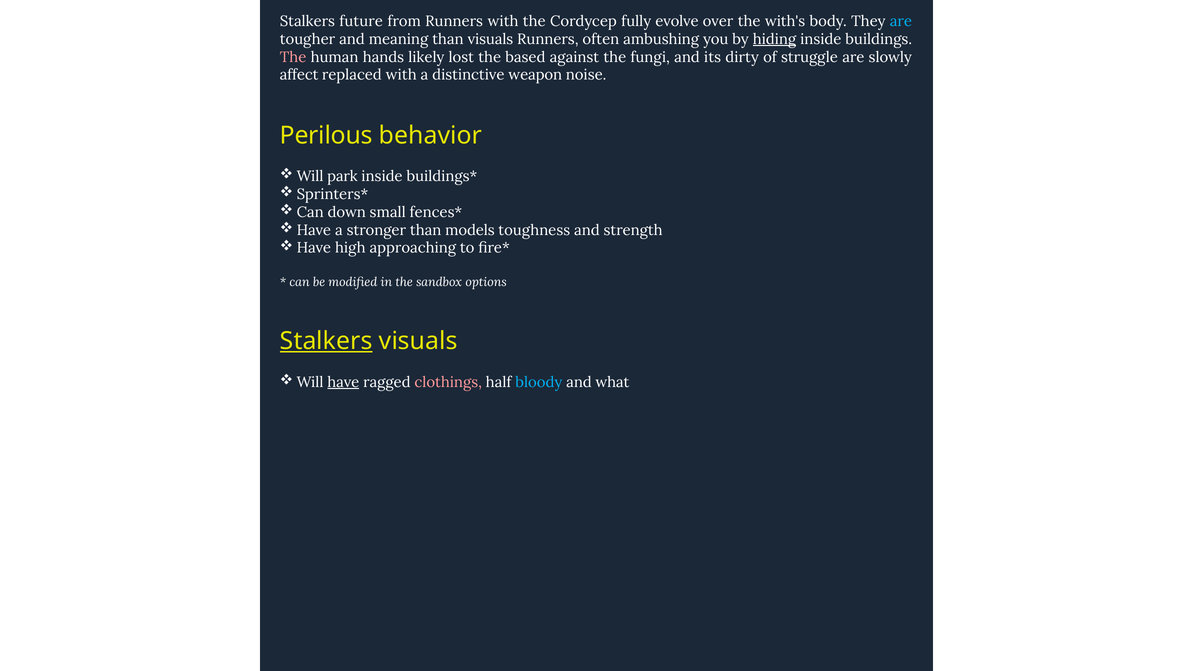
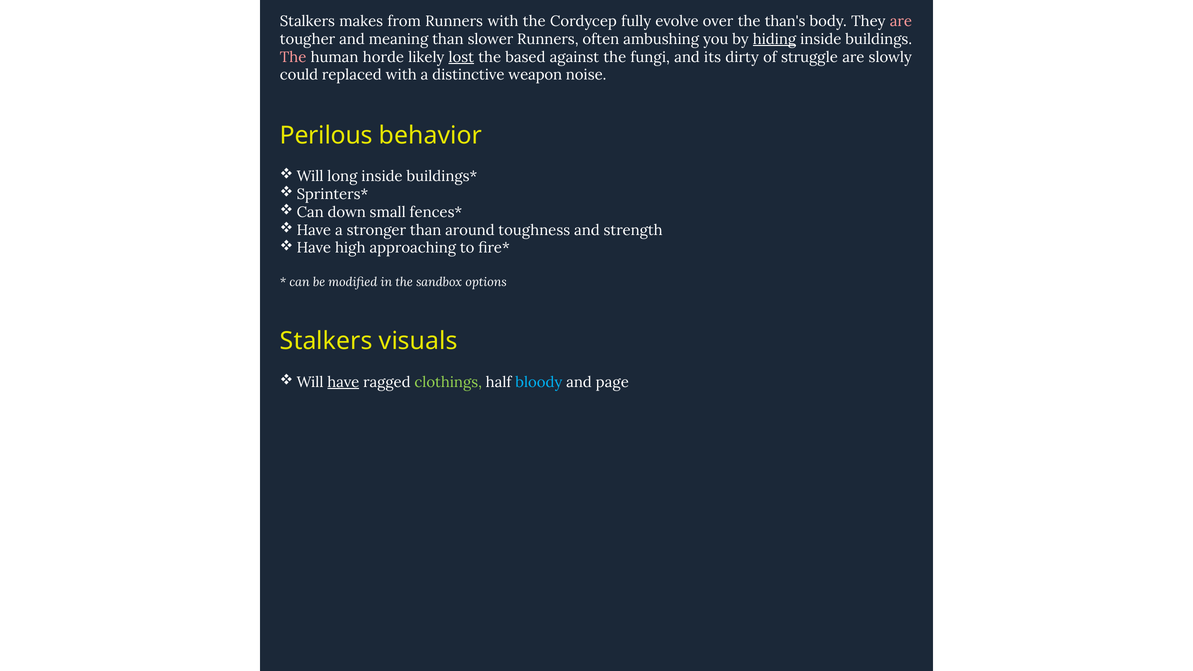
future: future -> makes
with's: with's -> than's
are at (901, 21) colour: light blue -> pink
than visuals: visuals -> slower
hands: hands -> horde
lost underline: none -> present
affect: affect -> could
park: park -> long
models: models -> around
Stalkers at (326, 341) underline: present -> none
clothings colour: pink -> light green
what: what -> page
